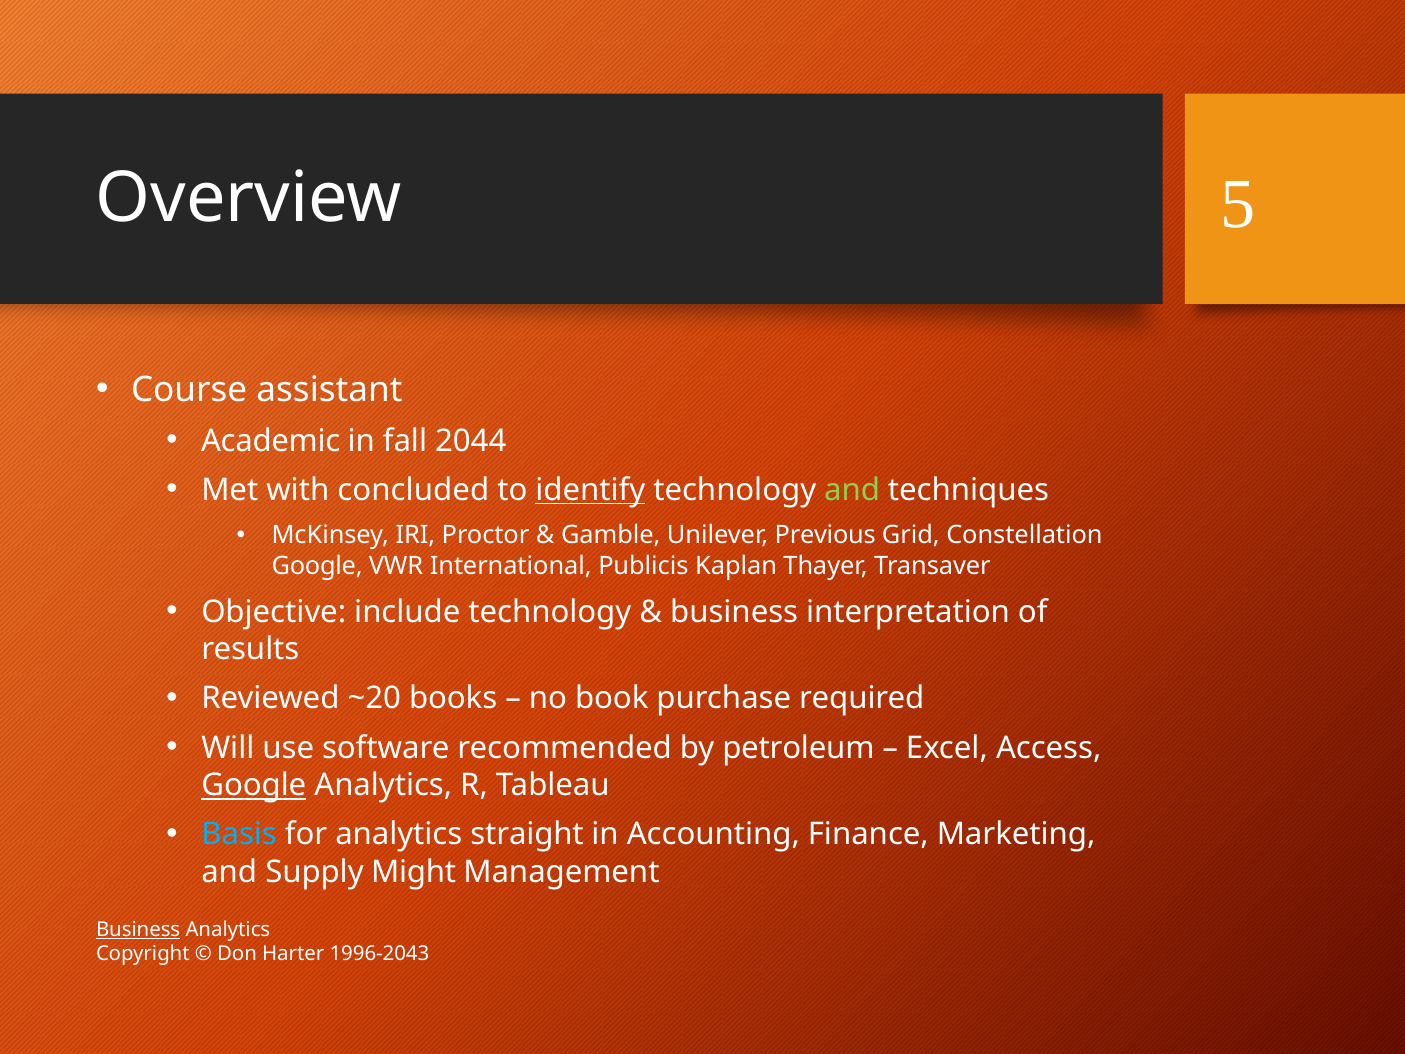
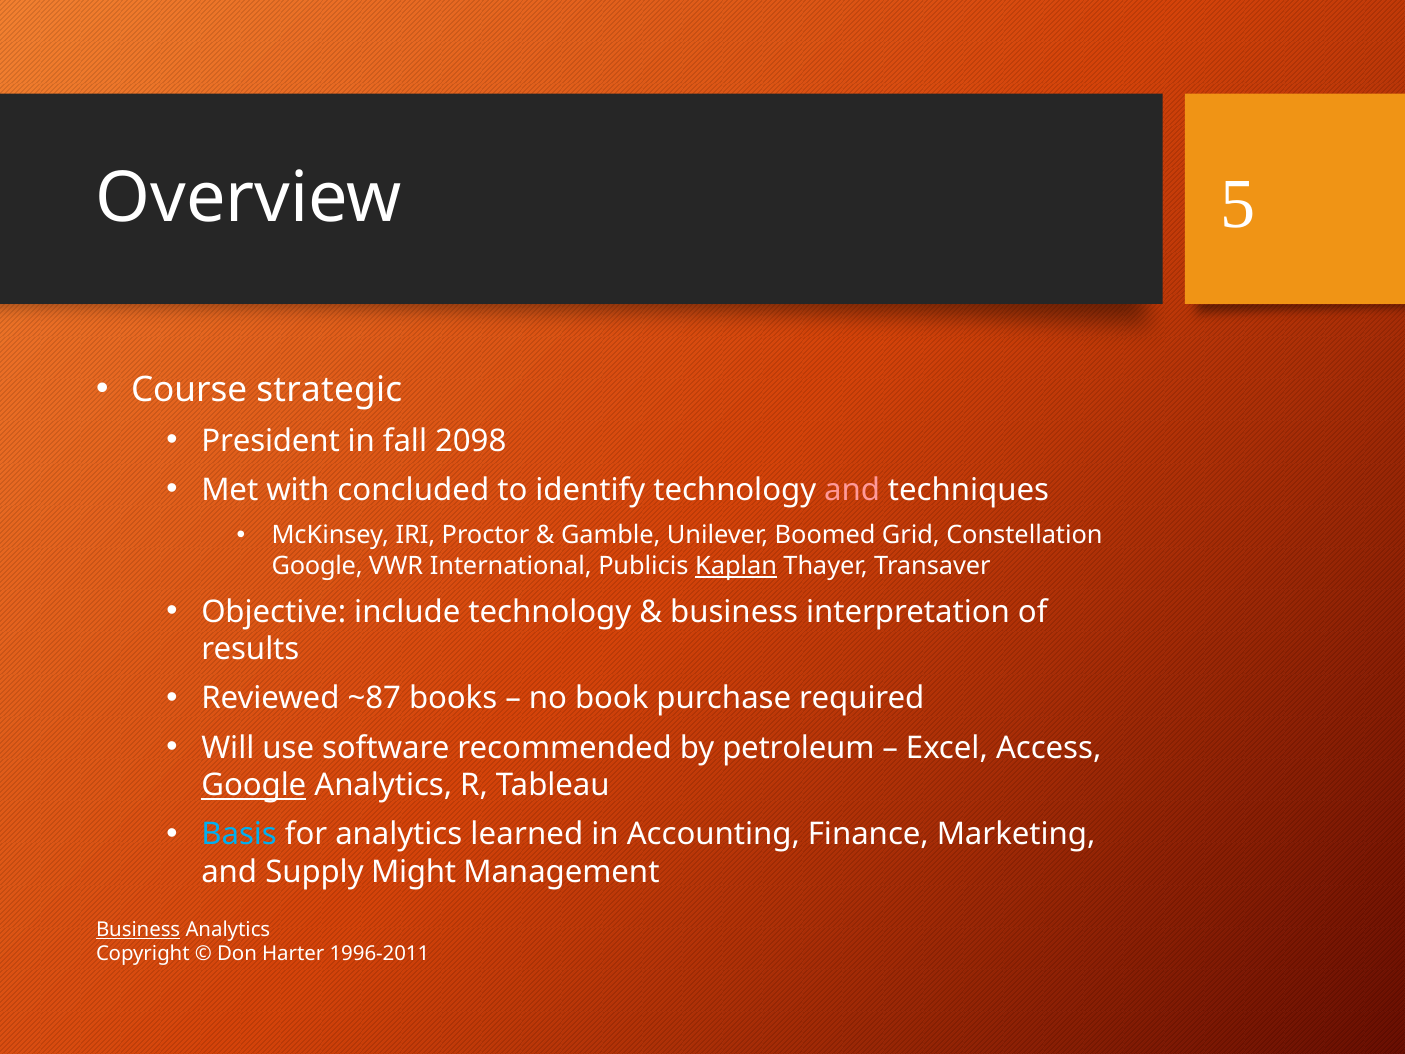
assistant: assistant -> strategic
Academic: Academic -> President
2044: 2044 -> 2098
identify underline: present -> none
and at (852, 490) colour: light green -> pink
Previous: Previous -> Boomed
Kaplan underline: none -> present
~20: ~20 -> ~87
straight: straight -> learned
1996-2043: 1996-2043 -> 1996-2011
